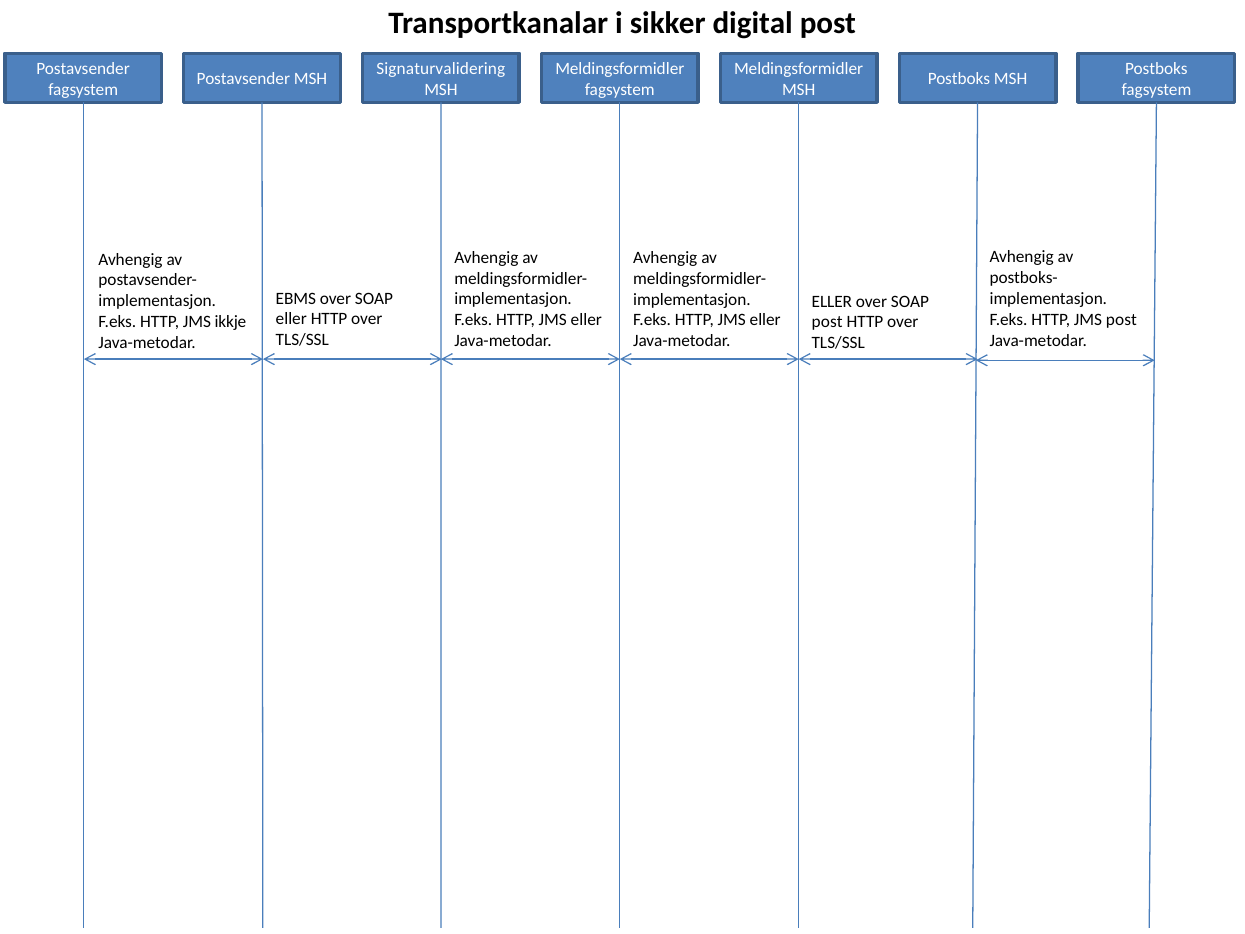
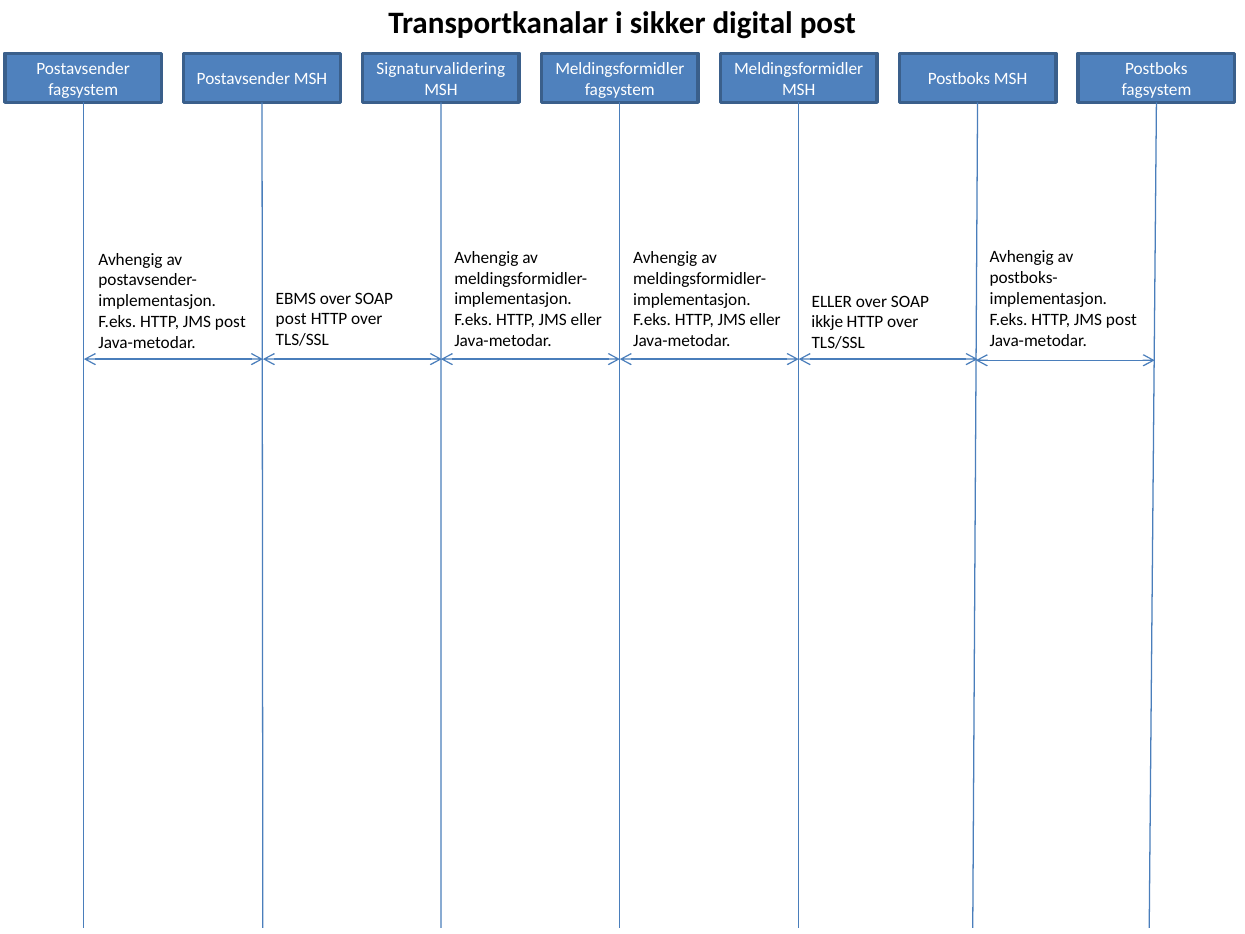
eller at (291, 319): eller -> post
ikkje at (230, 322): ikkje -> post
post at (827, 322): post -> ikkje
